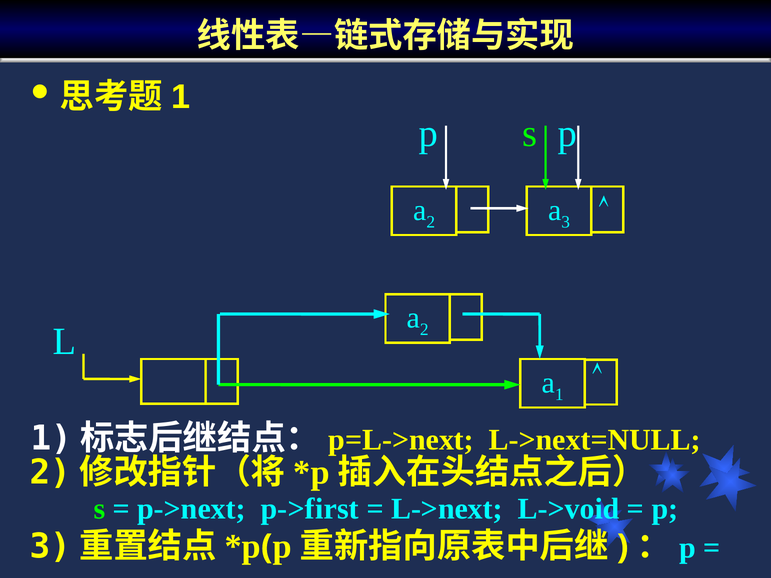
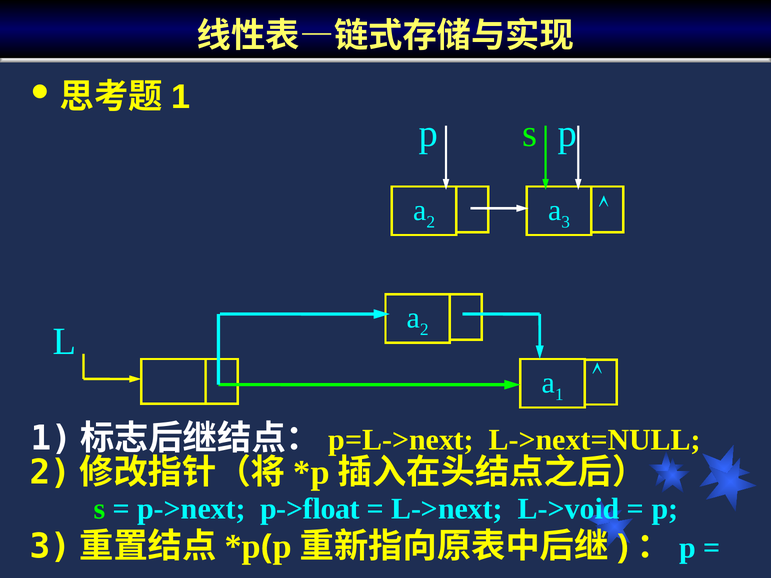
p->first: p->first -> p->float
